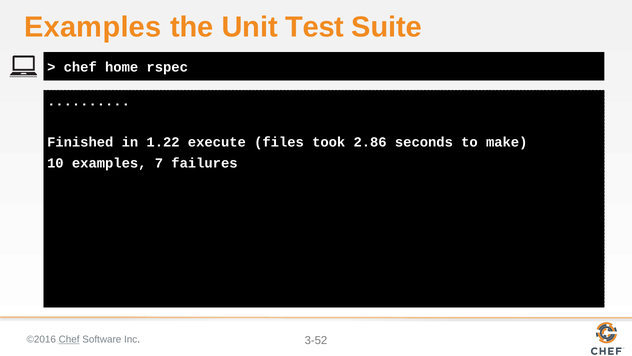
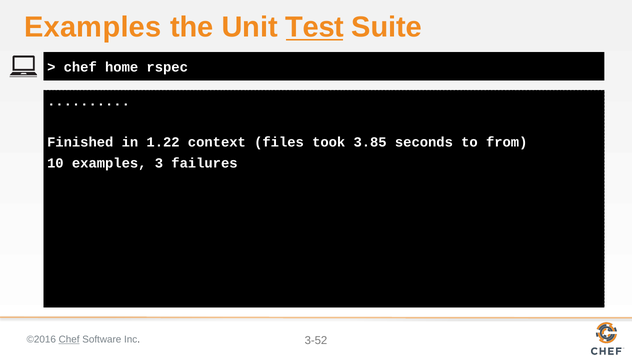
Test underline: none -> present
execute: execute -> context
2.86: 2.86 -> 3.85
make: make -> from
7: 7 -> 3
